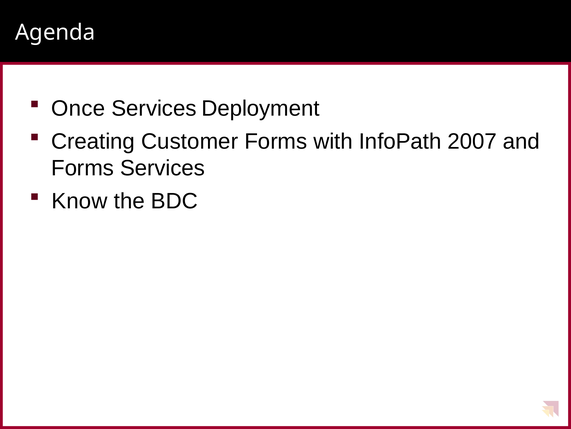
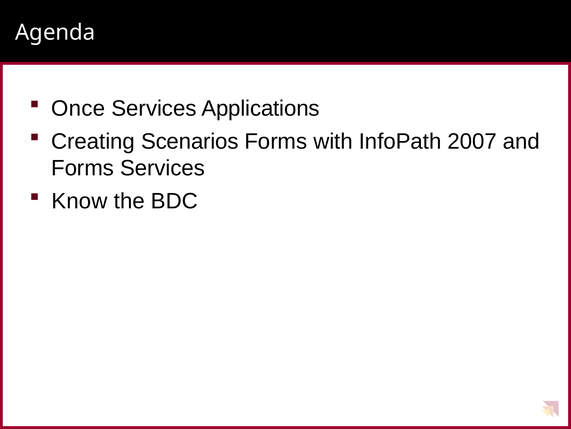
Deployment: Deployment -> Applications
Customer: Customer -> Scenarios
